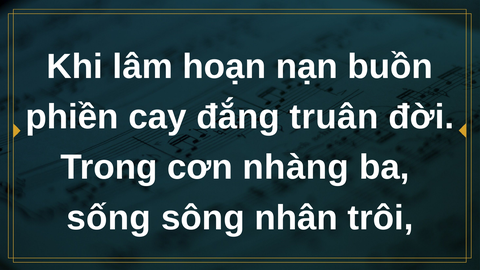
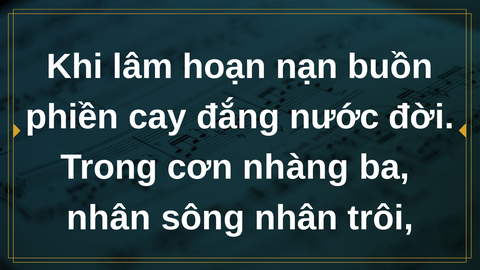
truân: truân -> nước
sống at (109, 218): sống -> nhân
